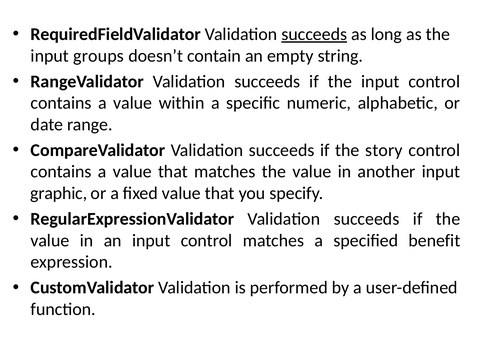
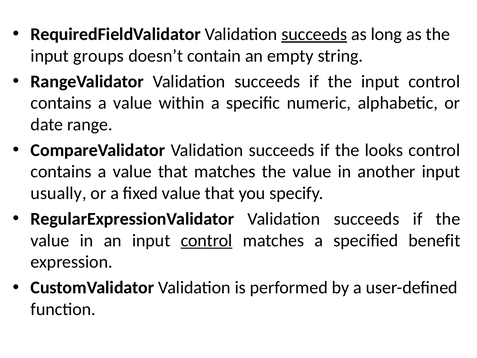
story: story -> looks
graphic: graphic -> usually
control at (207, 240) underline: none -> present
